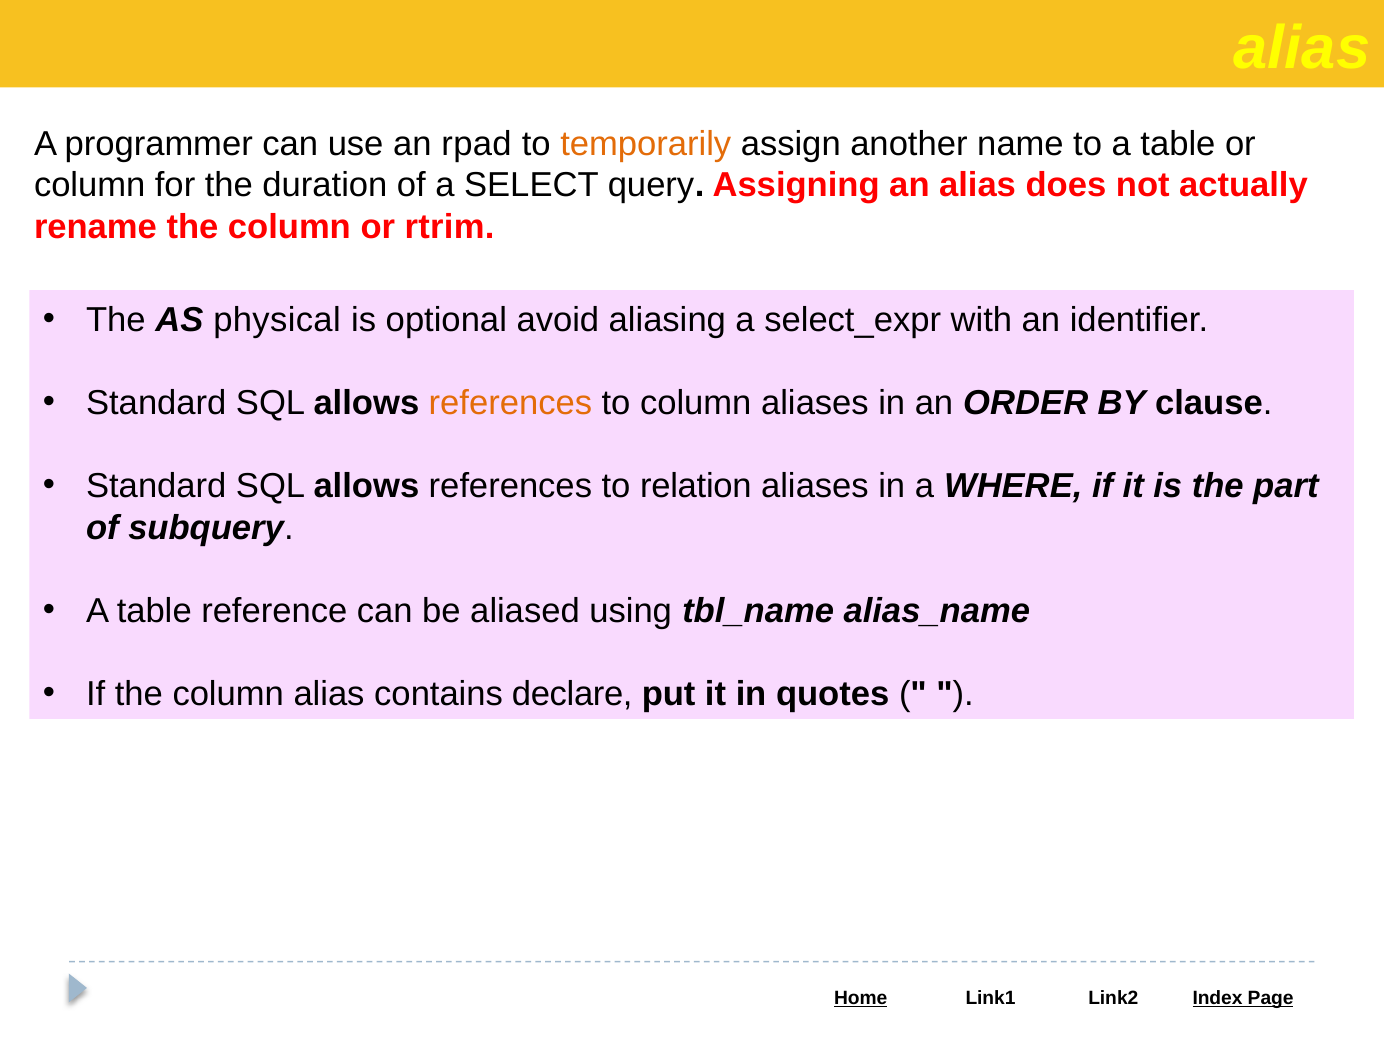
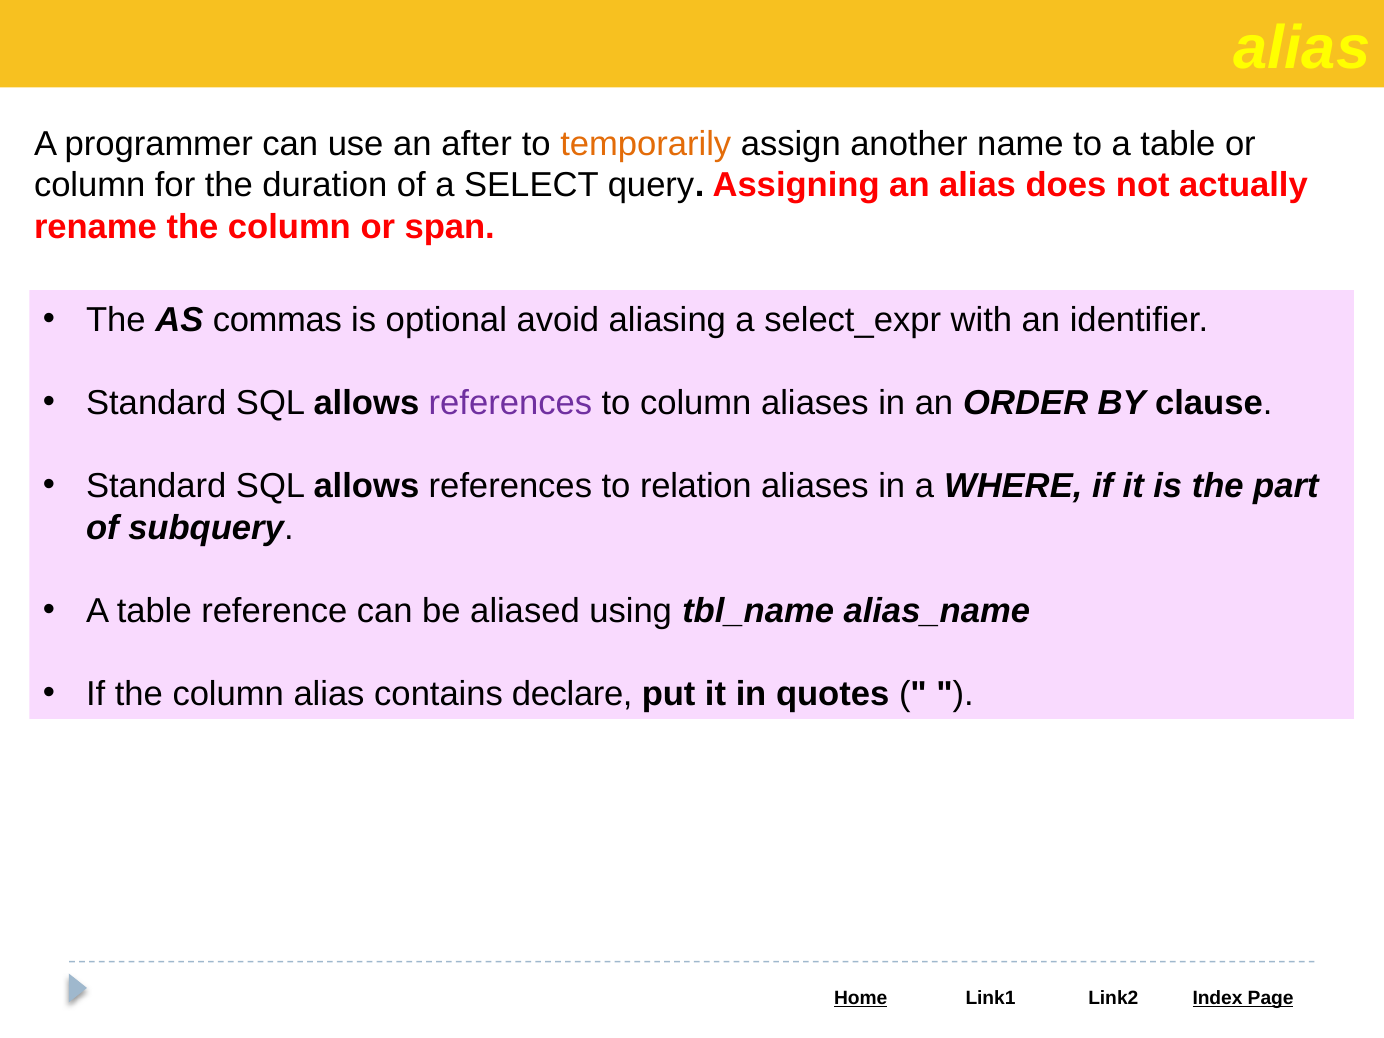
rpad: rpad -> after
rtrim: rtrim -> span
physical: physical -> commas
references at (510, 403) colour: orange -> purple
